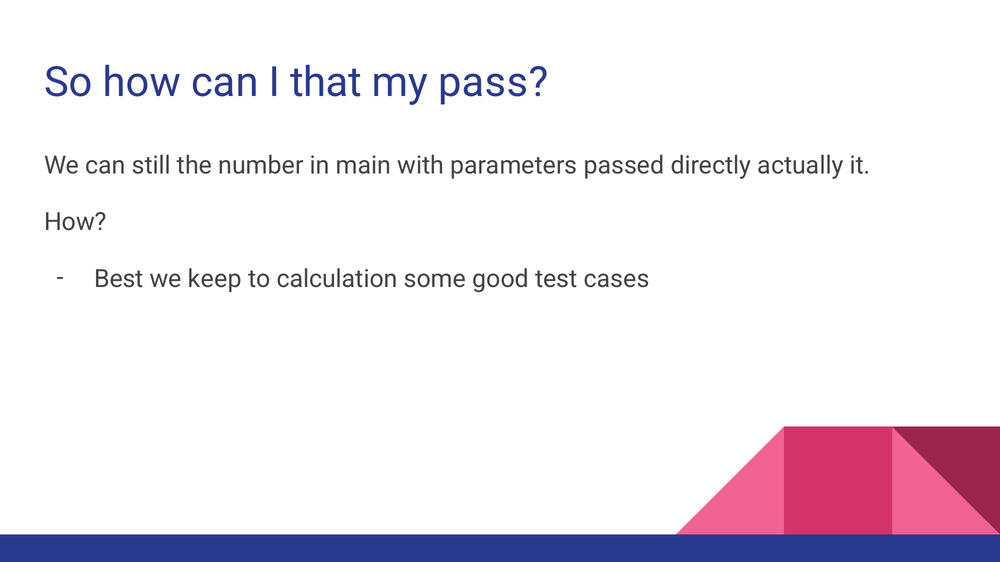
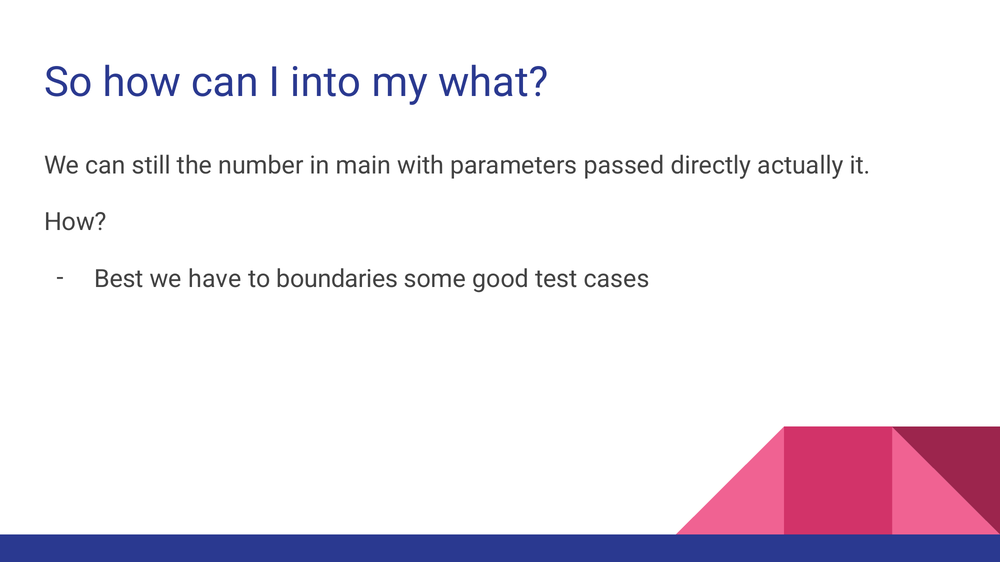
that: that -> into
pass: pass -> what
keep: keep -> have
calculation: calculation -> boundaries
